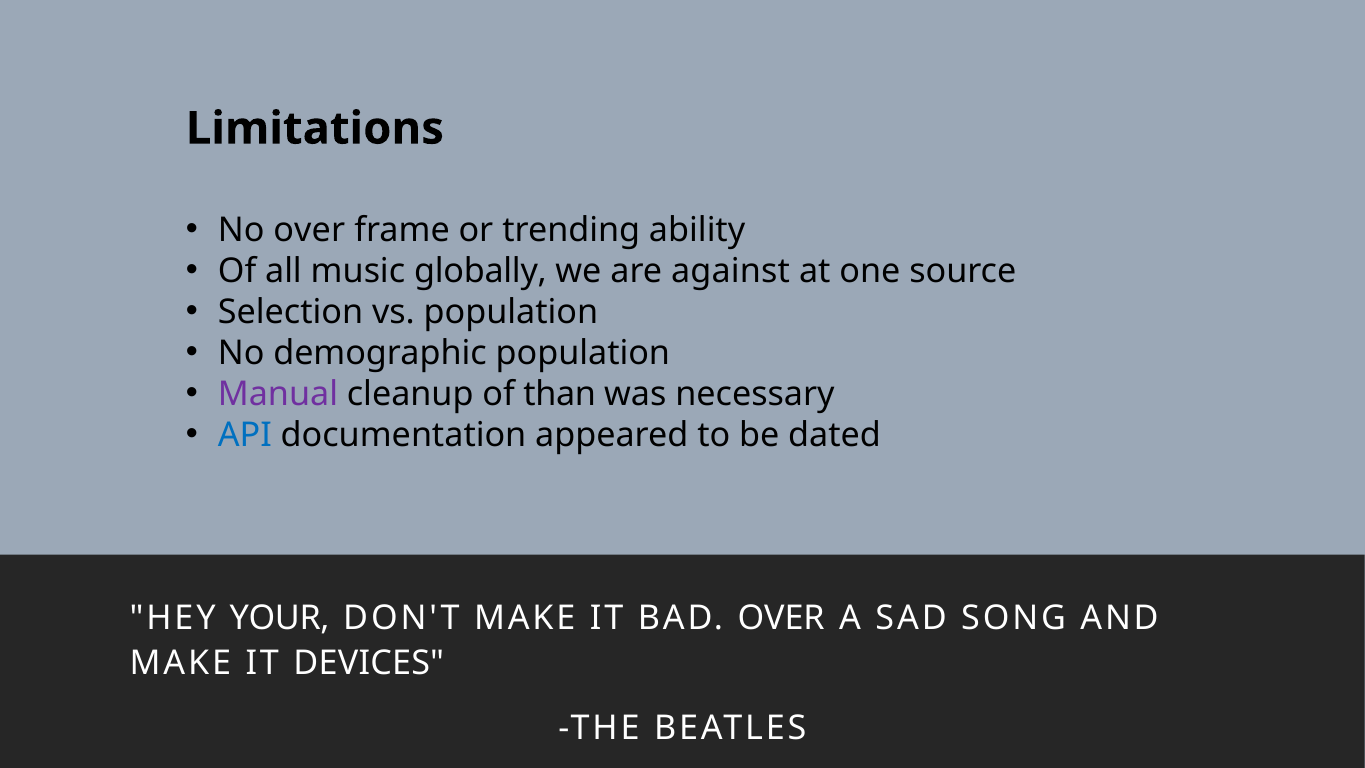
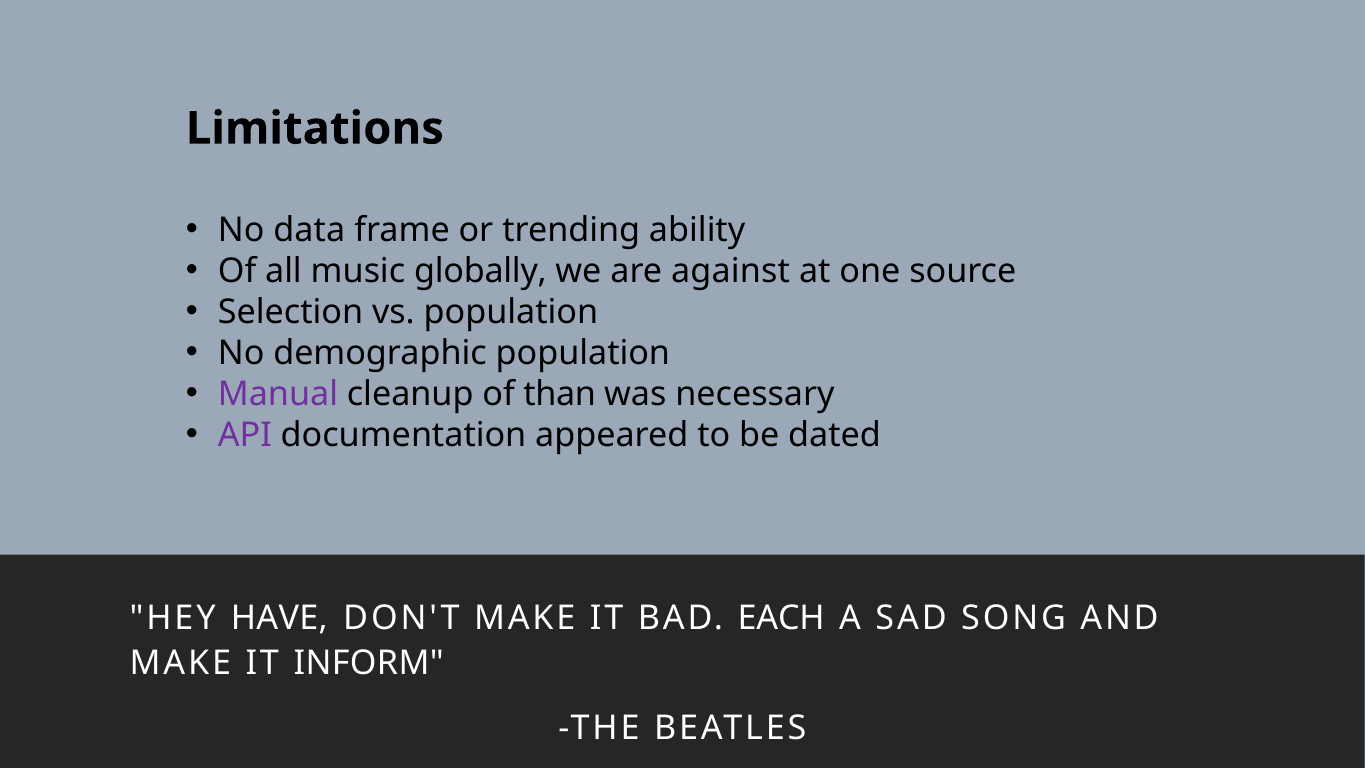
No over: over -> data
API colour: blue -> purple
YOUR: YOUR -> HAVE
BAD OVER: OVER -> EACH
DEVICES: DEVICES -> INFORM
